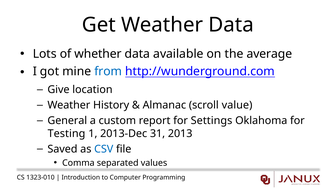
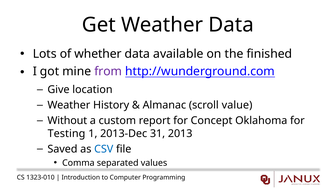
average: average -> finished
from colour: blue -> purple
General: General -> Without
Settings: Settings -> Concept
